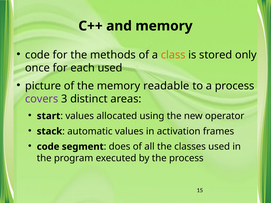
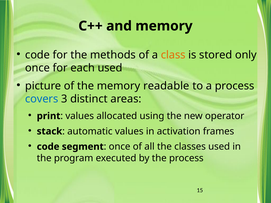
covers colour: purple -> blue
start: start -> print
does at (120, 147): does -> once
